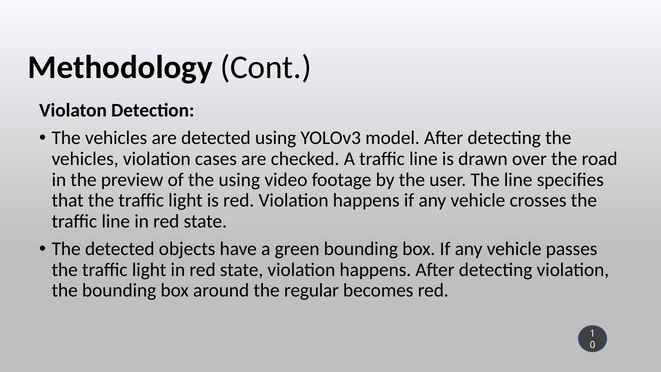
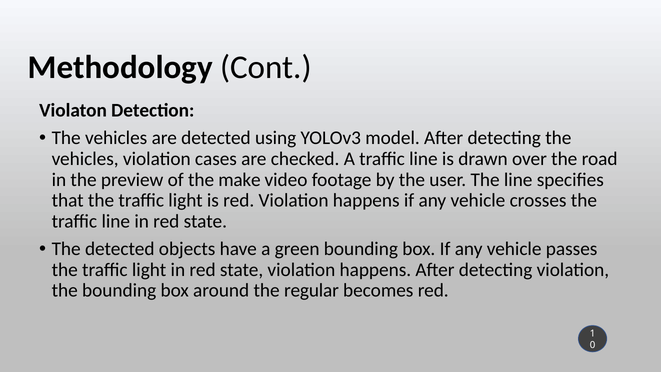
the using: using -> make
